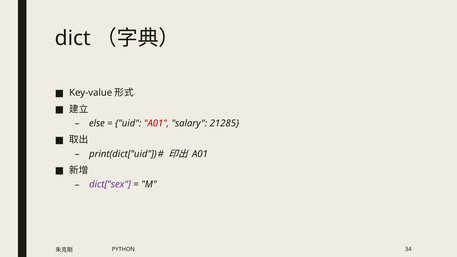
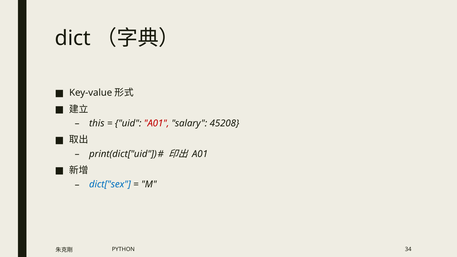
else: else -> this
21285: 21285 -> 45208
dict["sex colour: purple -> blue
